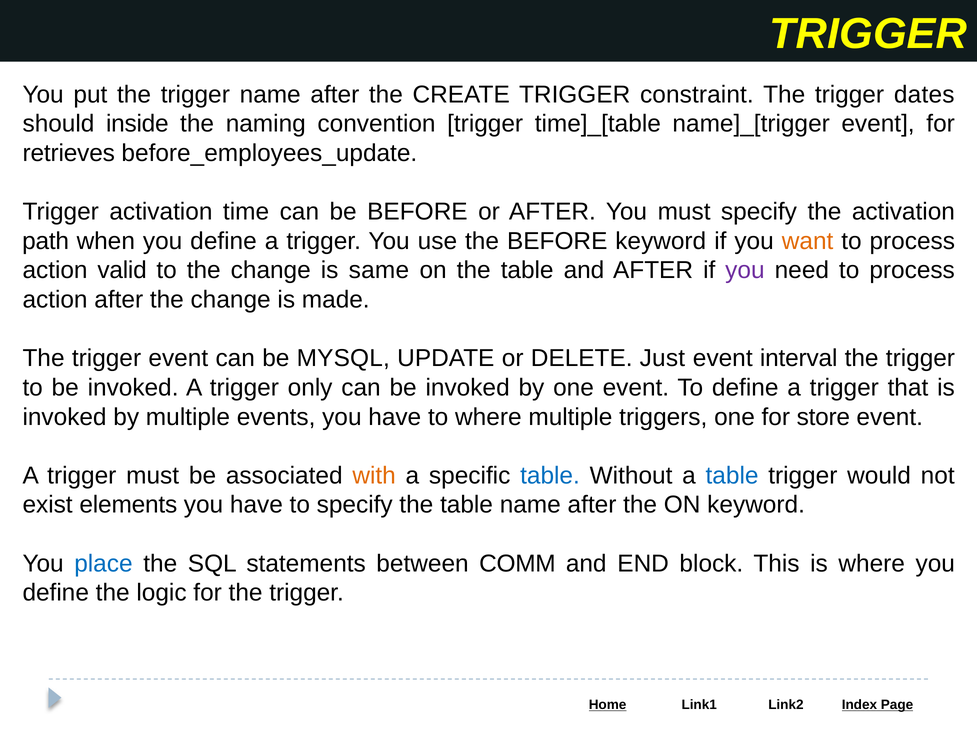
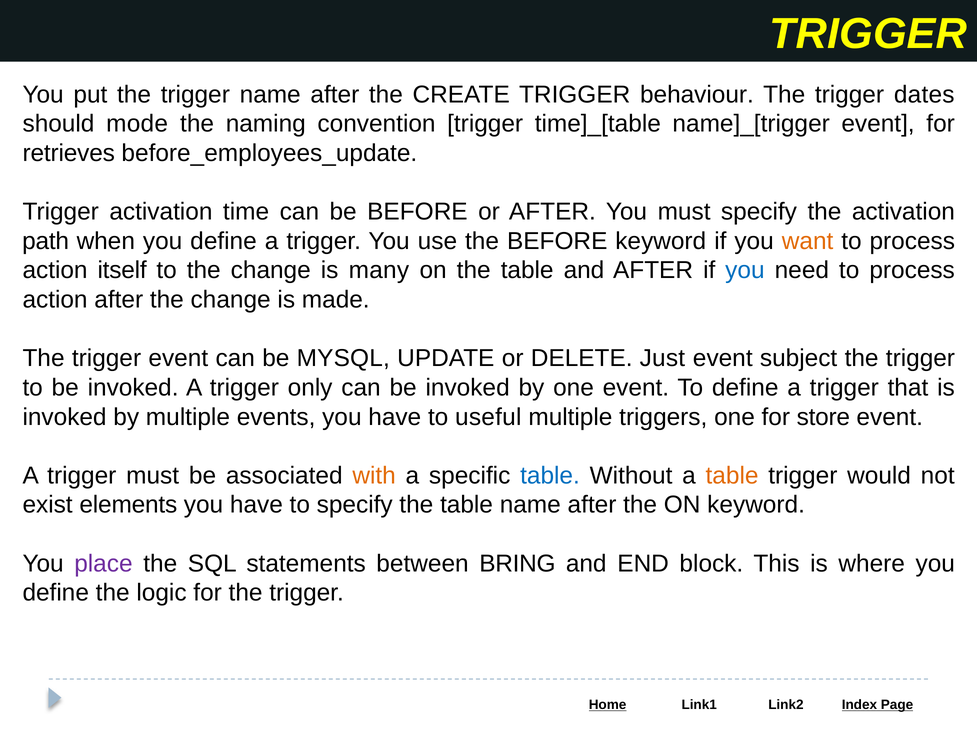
constraint: constraint -> behaviour
inside: inside -> mode
valid: valid -> itself
same: same -> many
you at (745, 270) colour: purple -> blue
interval: interval -> subject
to where: where -> useful
table at (732, 475) colour: blue -> orange
place colour: blue -> purple
COMM: COMM -> BRING
